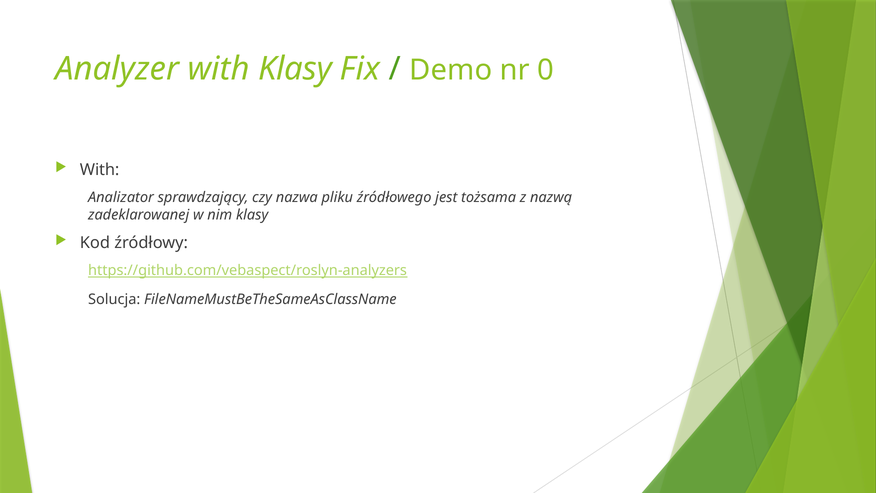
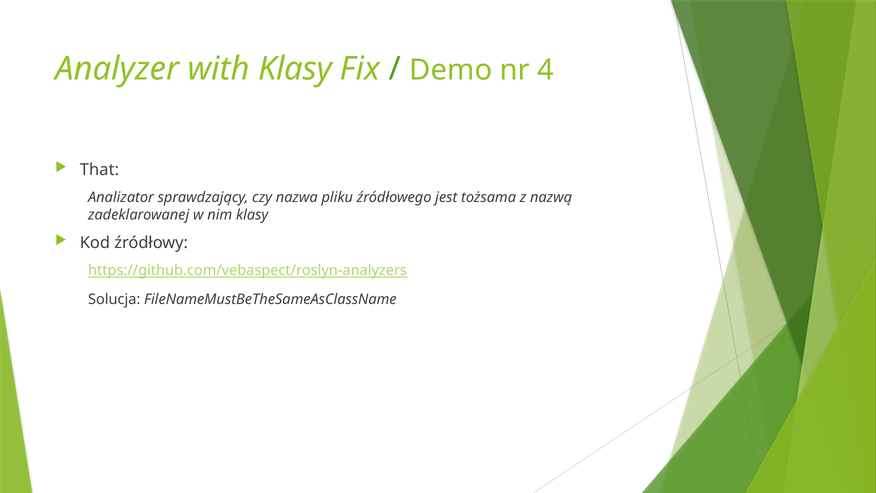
0: 0 -> 4
With at (100, 170): With -> That
